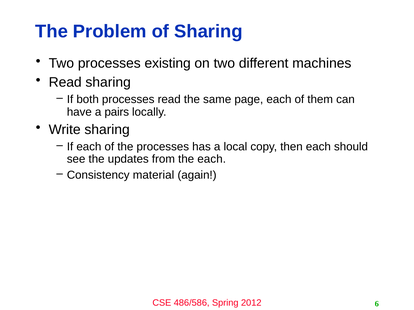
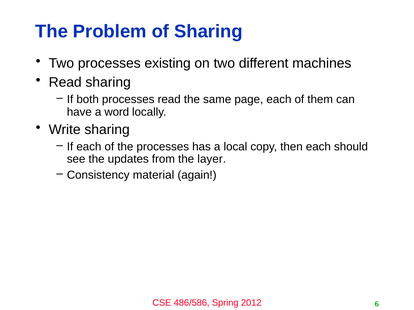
pairs: pairs -> word
the each: each -> layer
